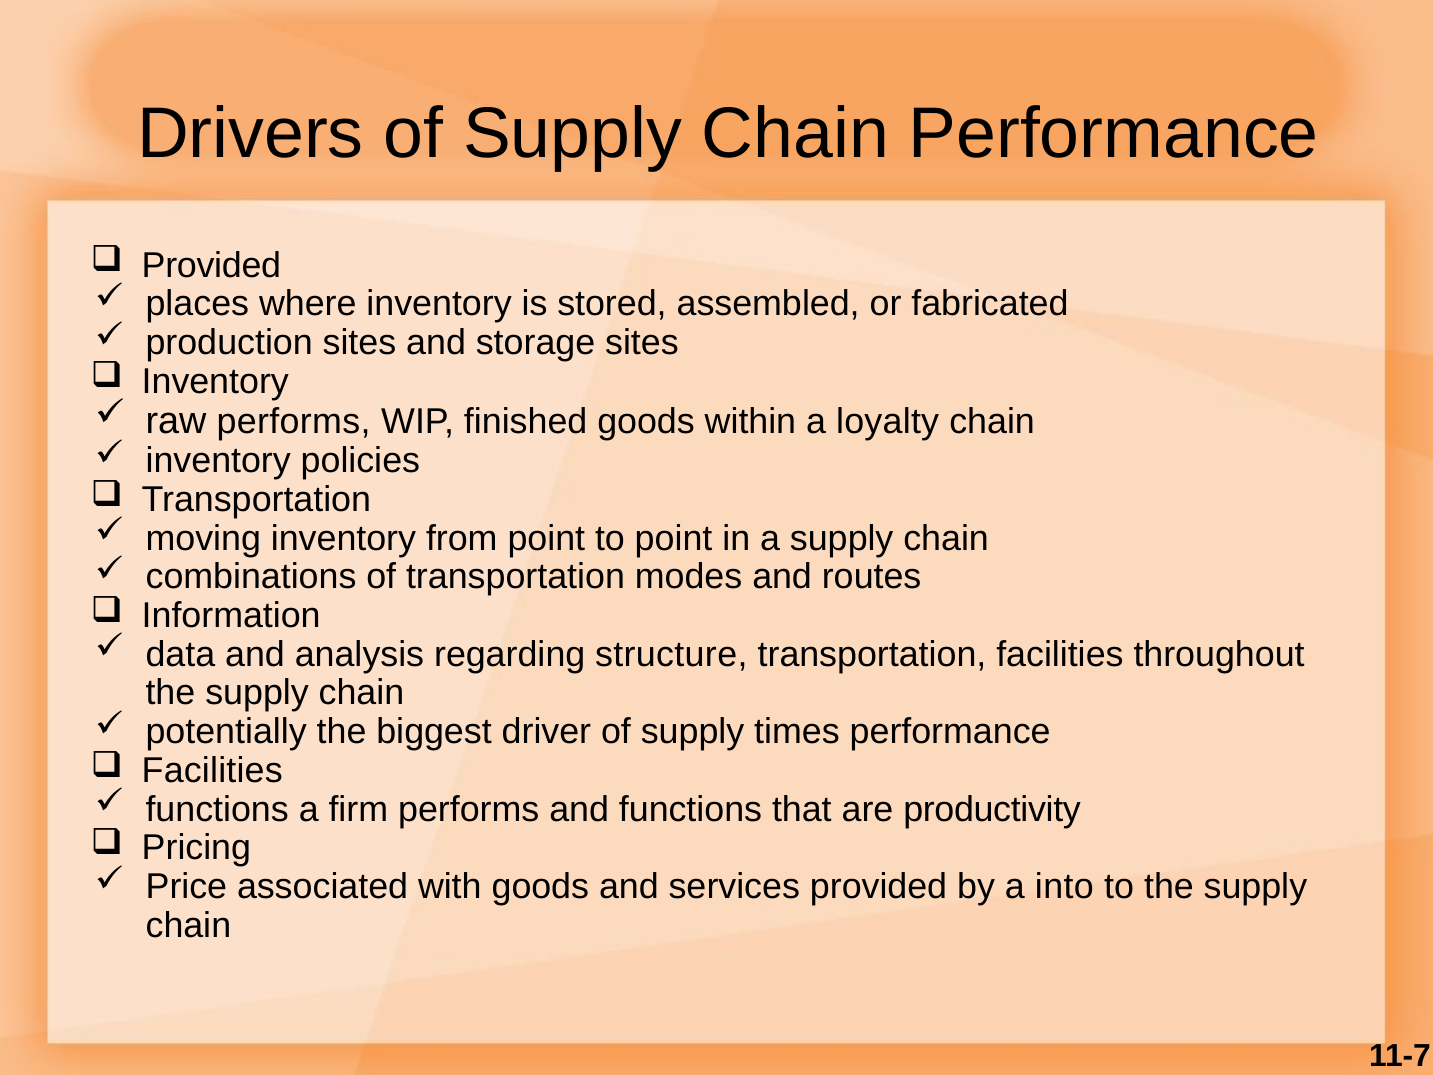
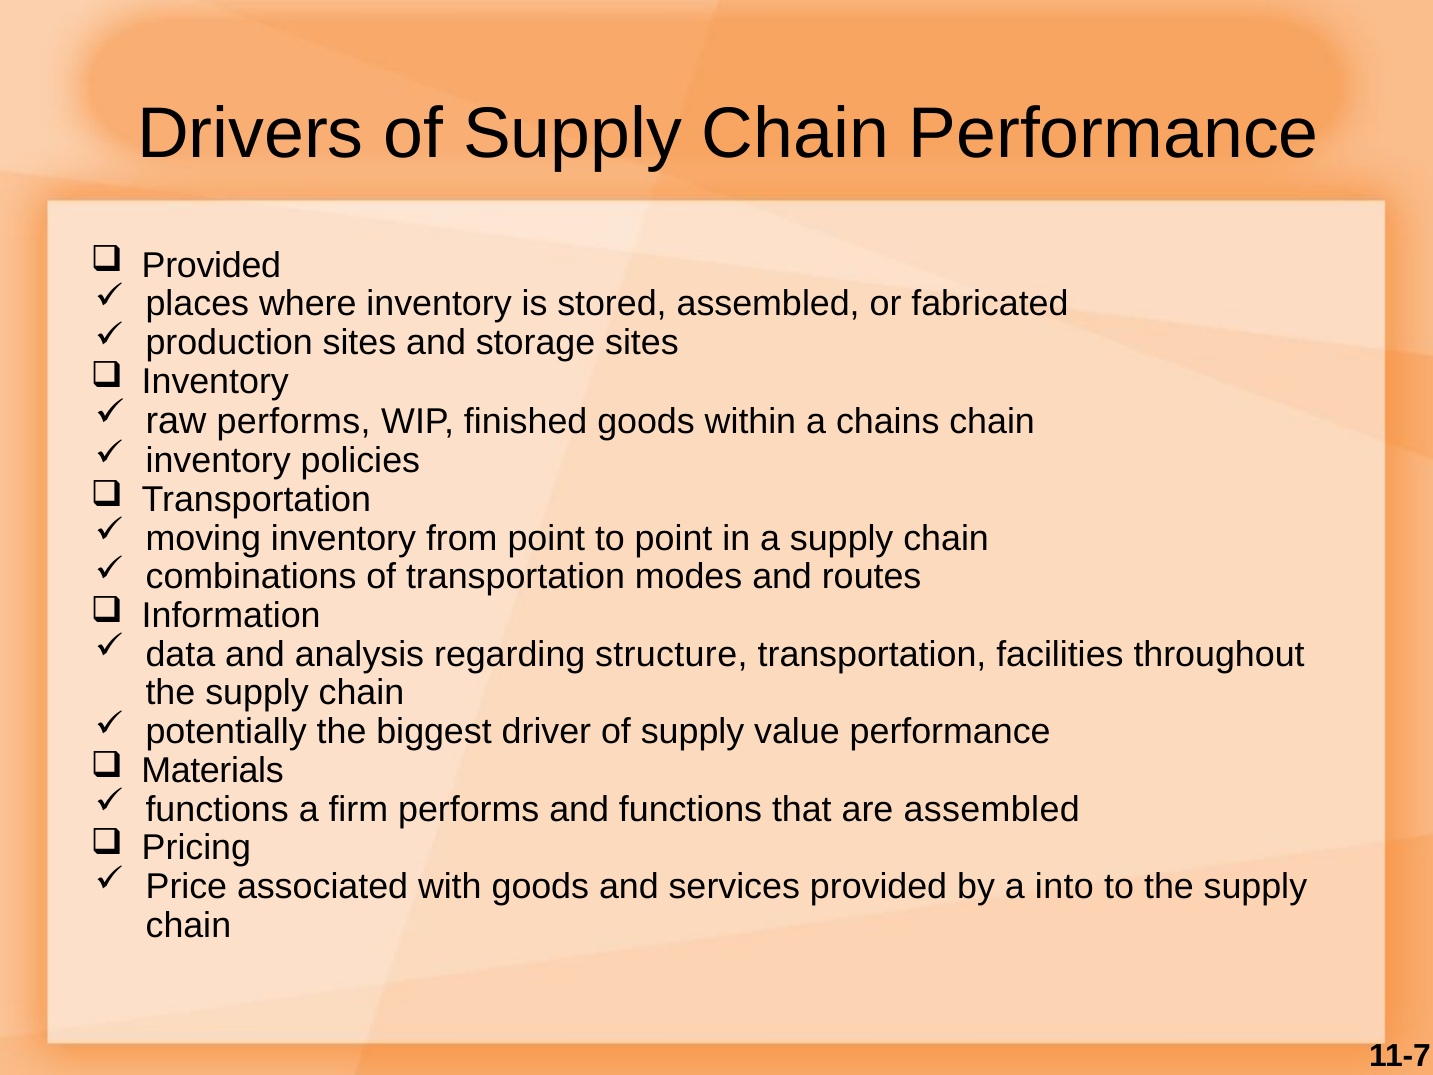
loyalty: loyalty -> chains
times: times -> value
Facilities at (212, 770): Facilities -> Materials
are productivity: productivity -> assembled
